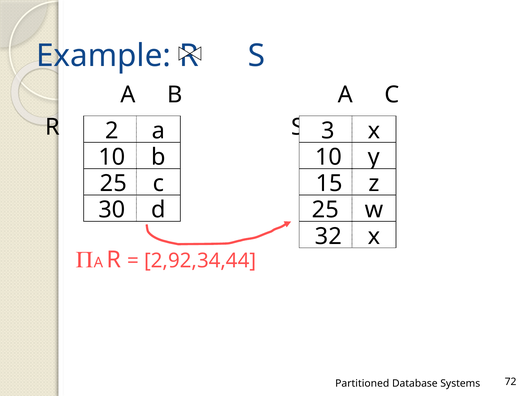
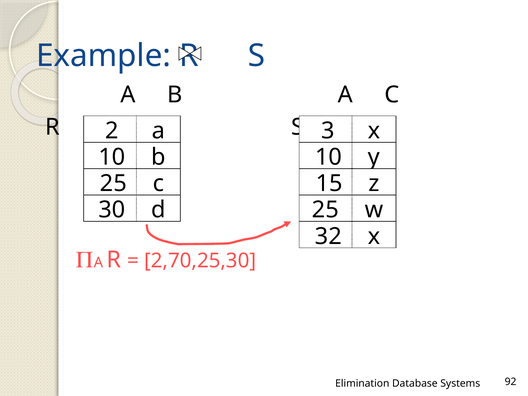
2,92,34,44: 2,92,34,44 -> 2,70,25,30
Partitioned: Partitioned -> Elimination
72: 72 -> 92
